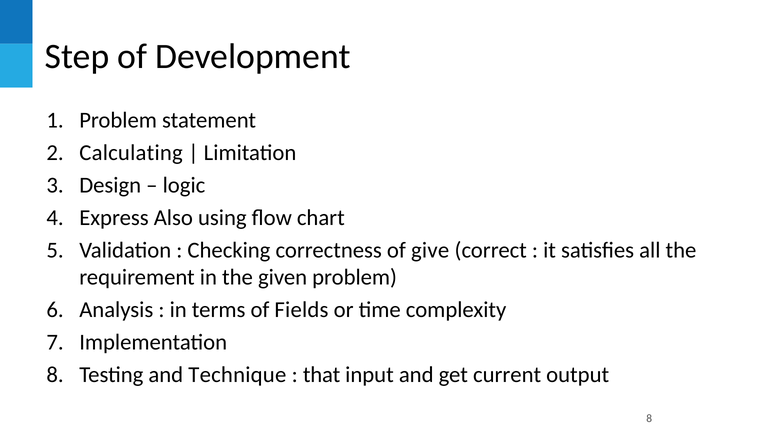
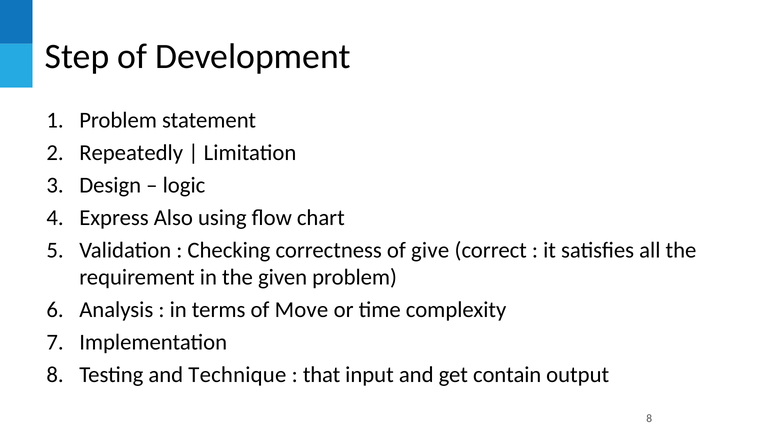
Calculating: Calculating -> Repeatedly
Fields: Fields -> Move
current: current -> contain
